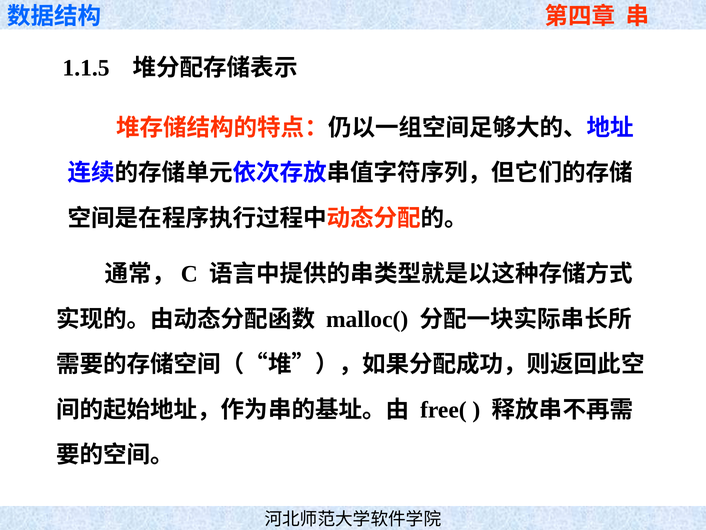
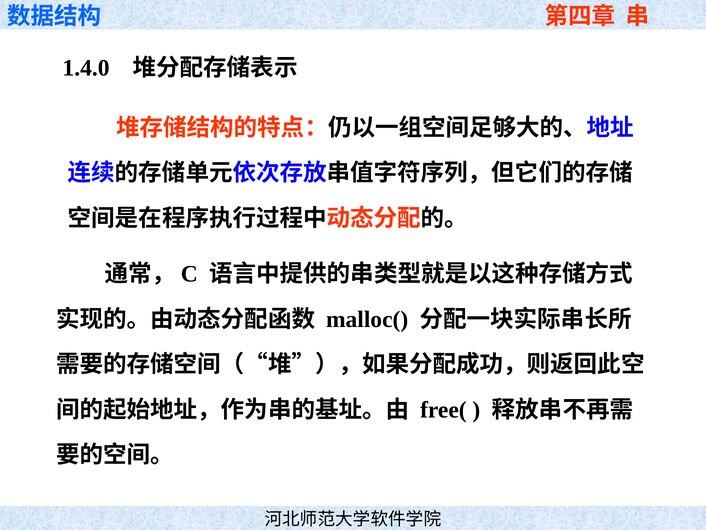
1.1.5: 1.1.5 -> 1.4.0
